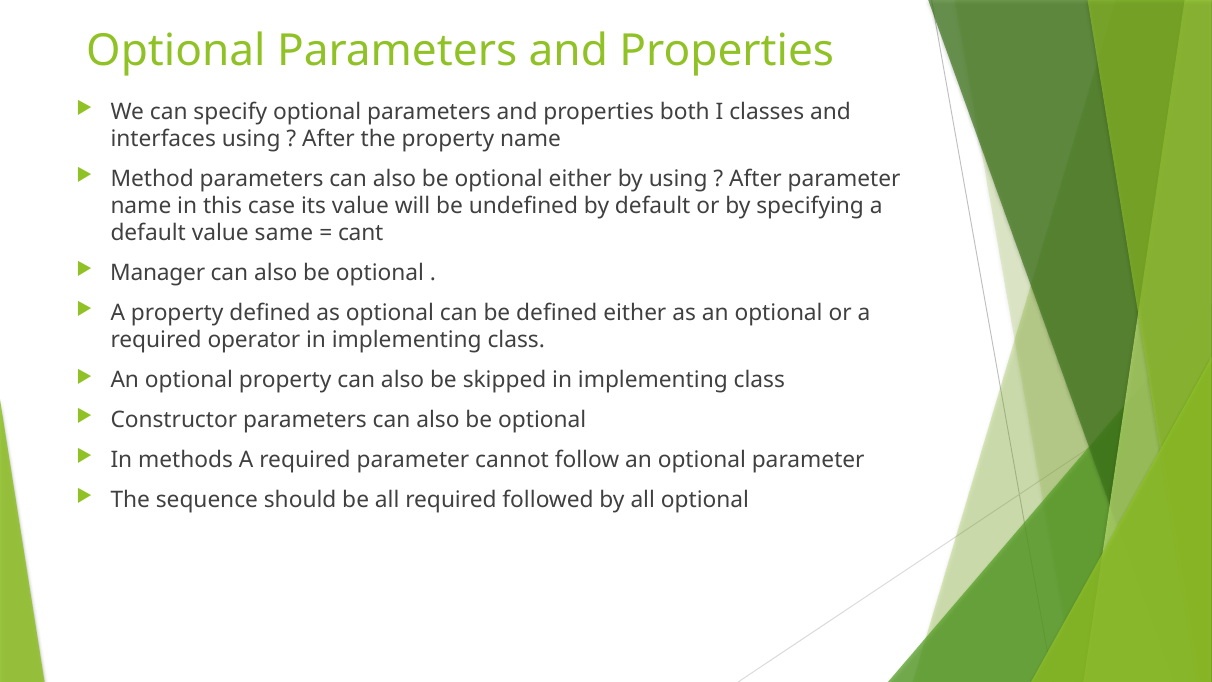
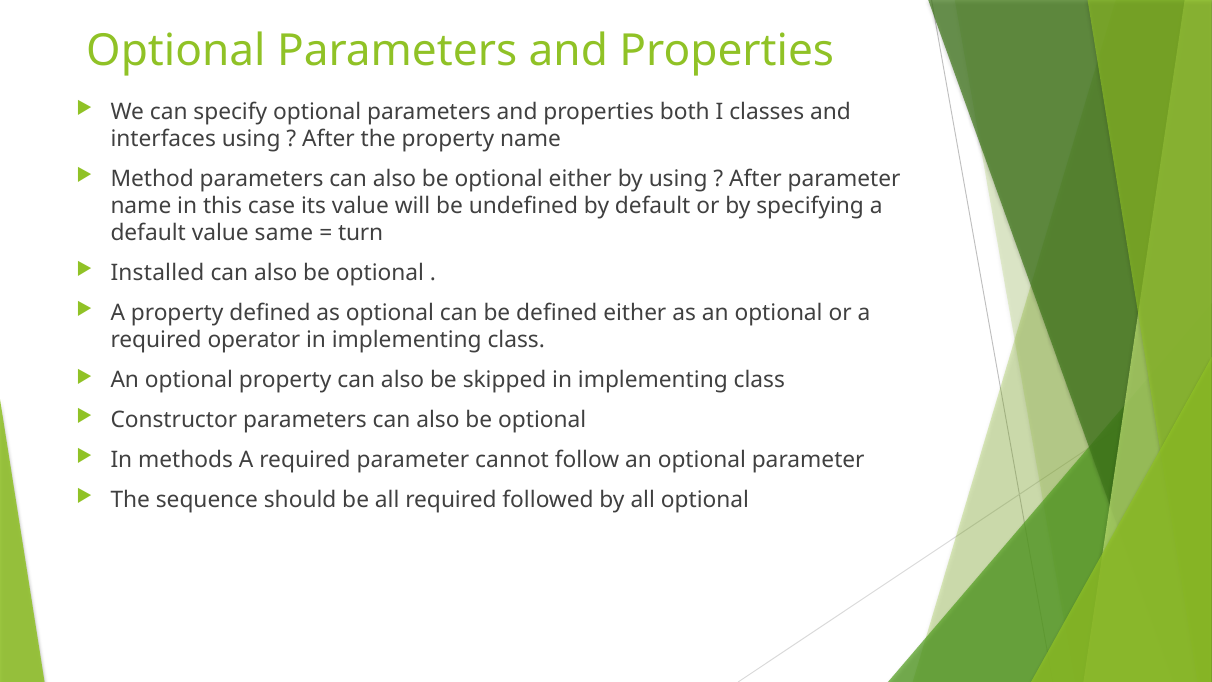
cant: cant -> turn
Manager: Manager -> Installed
